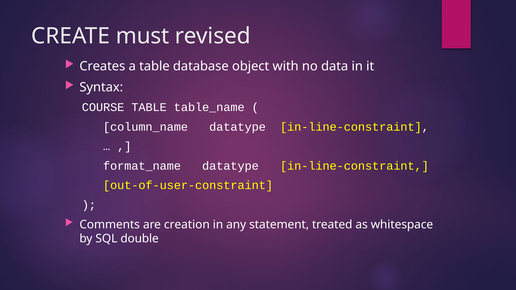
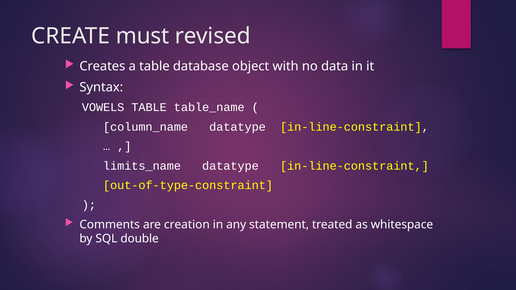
COURSE: COURSE -> VOWELS
format_name: format_name -> limits_name
out-of-user-constraint: out-of-user-constraint -> out-of-type-constraint
